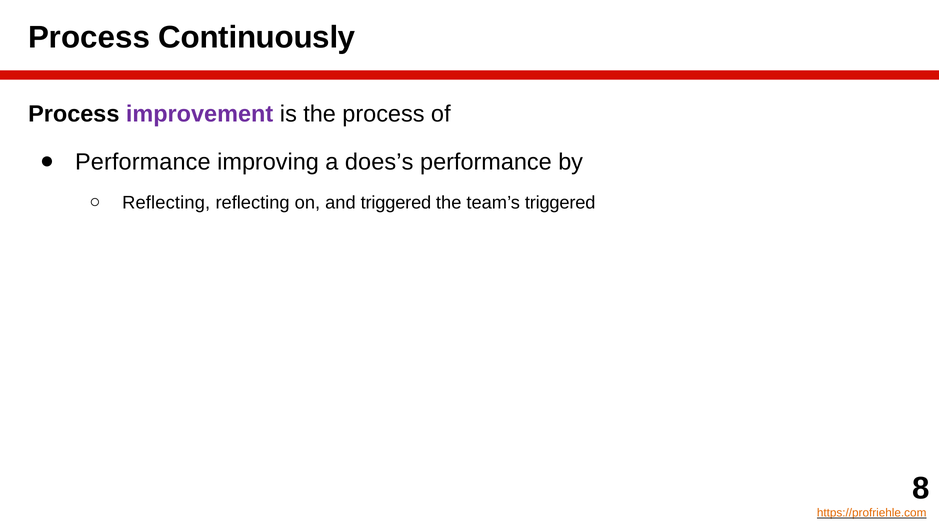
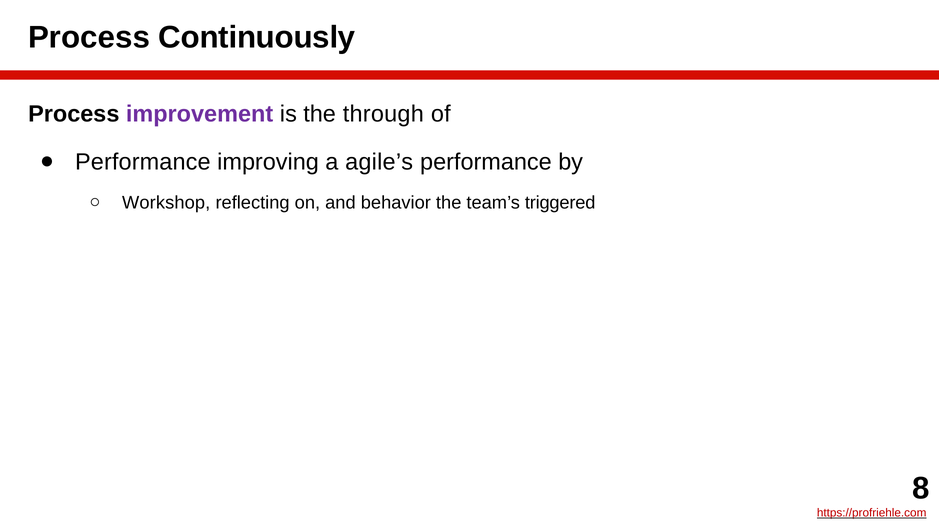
the process: process -> through
does’s: does’s -> agile’s
Reflecting at (166, 203): Reflecting -> Workshop
and triggered: triggered -> behavior
https://profriehle.com colour: orange -> red
